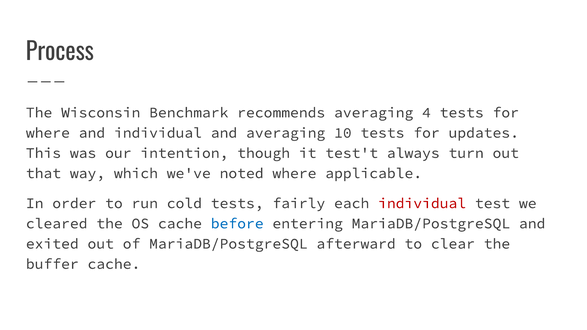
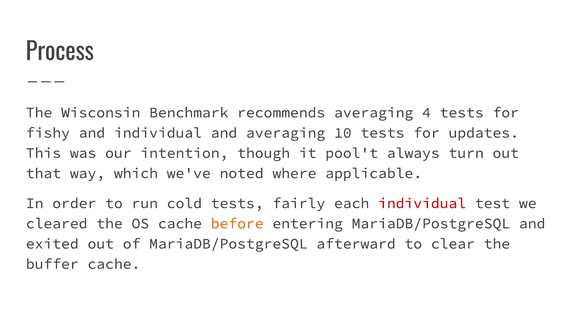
where at (48, 133): where -> fishy
test't: test't -> pool't
before colour: blue -> orange
